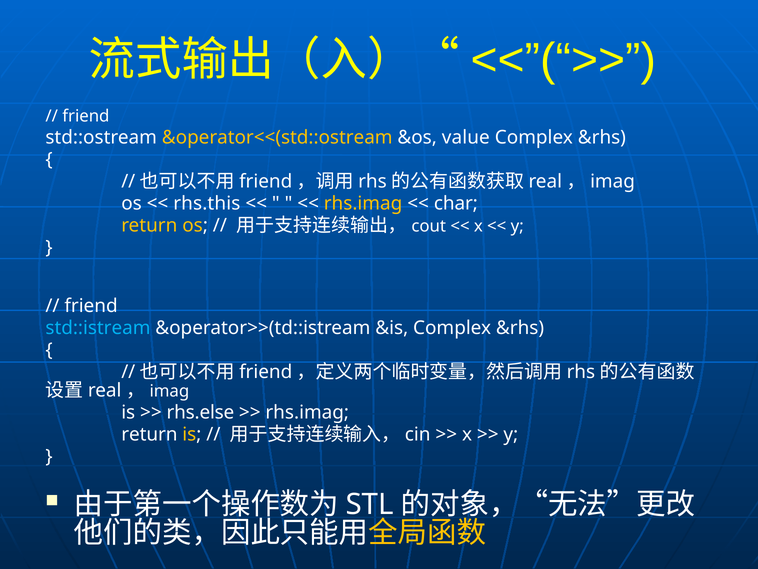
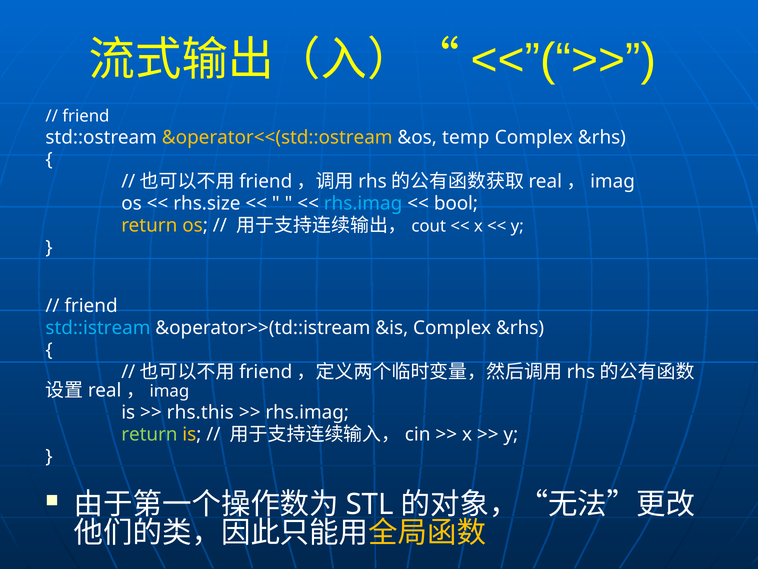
value: value -> temp
rhs.this: rhs.this -> rhs.size
rhs.imag at (363, 203) colour: yellow -> light blue
char: char -> bool
rhs.else: rhs.else -> rhs.this
return at (149, 434) colour: white -> light green
